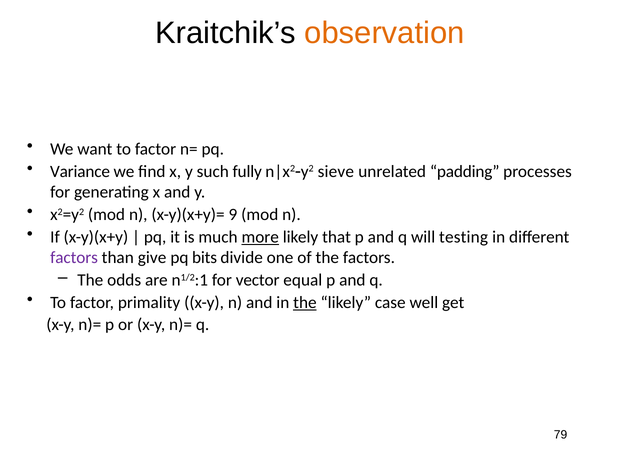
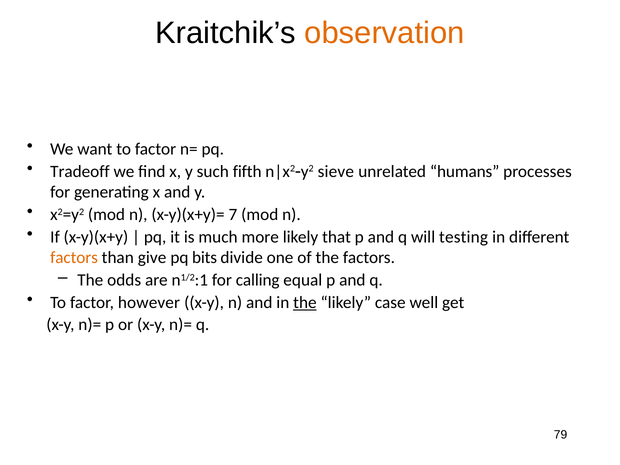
Variance: Variance -> Tradeoff
fully: fully -> fifth
padding: padding -> humans
9: 9 -> 7
more underline: present -> none
factors at (74, 258) colour: purple -> orange
vector: vector -> calling
primality: primality -> however
